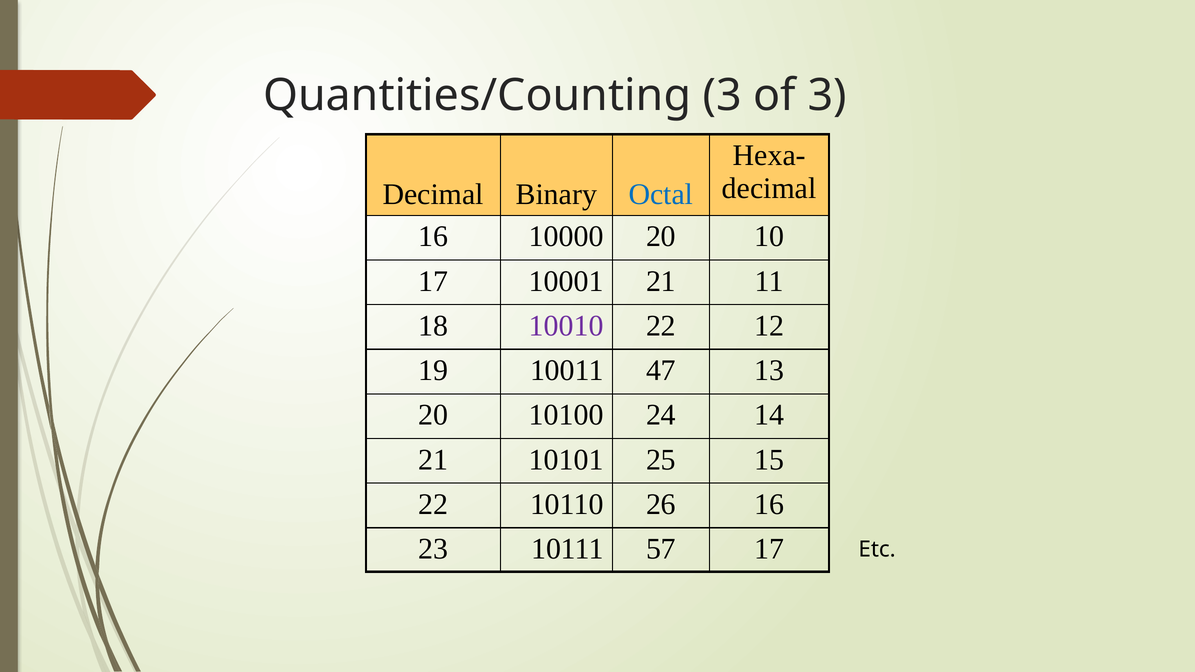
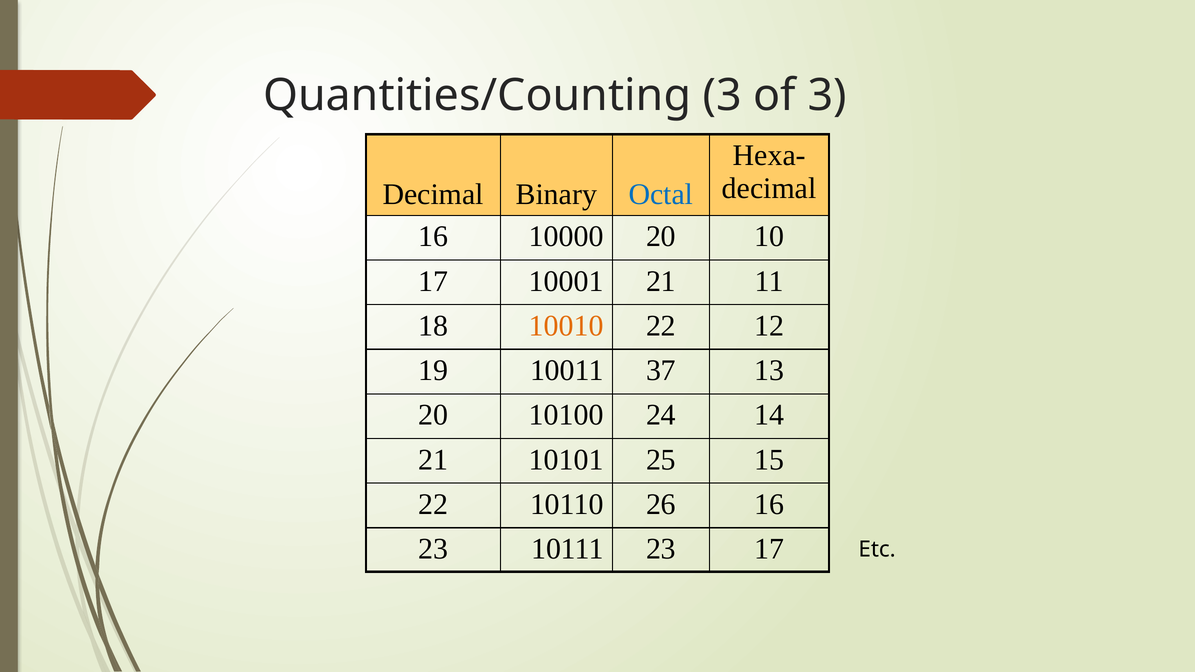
10010 colour: purple -> orange
47: 47 -> 37
10111 57: 57 -> 23
